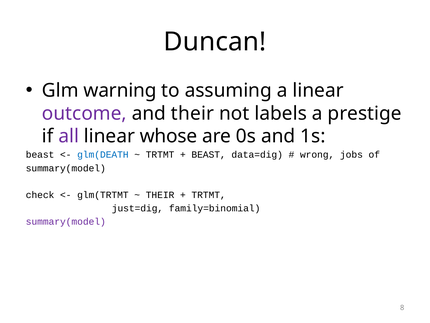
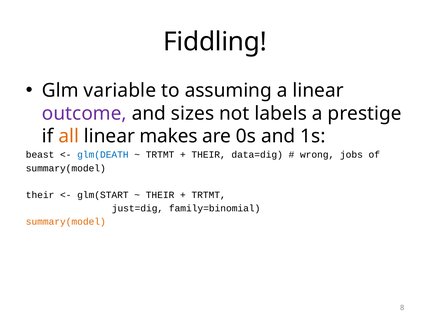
Duncan: Duncan -> Fiddling
warning: warning -> variable
and their: their -> sizes
all colour: purple -> orange
whose: whose -> makes
BEAST at (209, 155): BEAST -> THEIR
check at (40, 195): check -> their
glm(TRTMT: glm(TRTMT -> glm(START
summary(model at (66, 221) colour: purple -> orange
